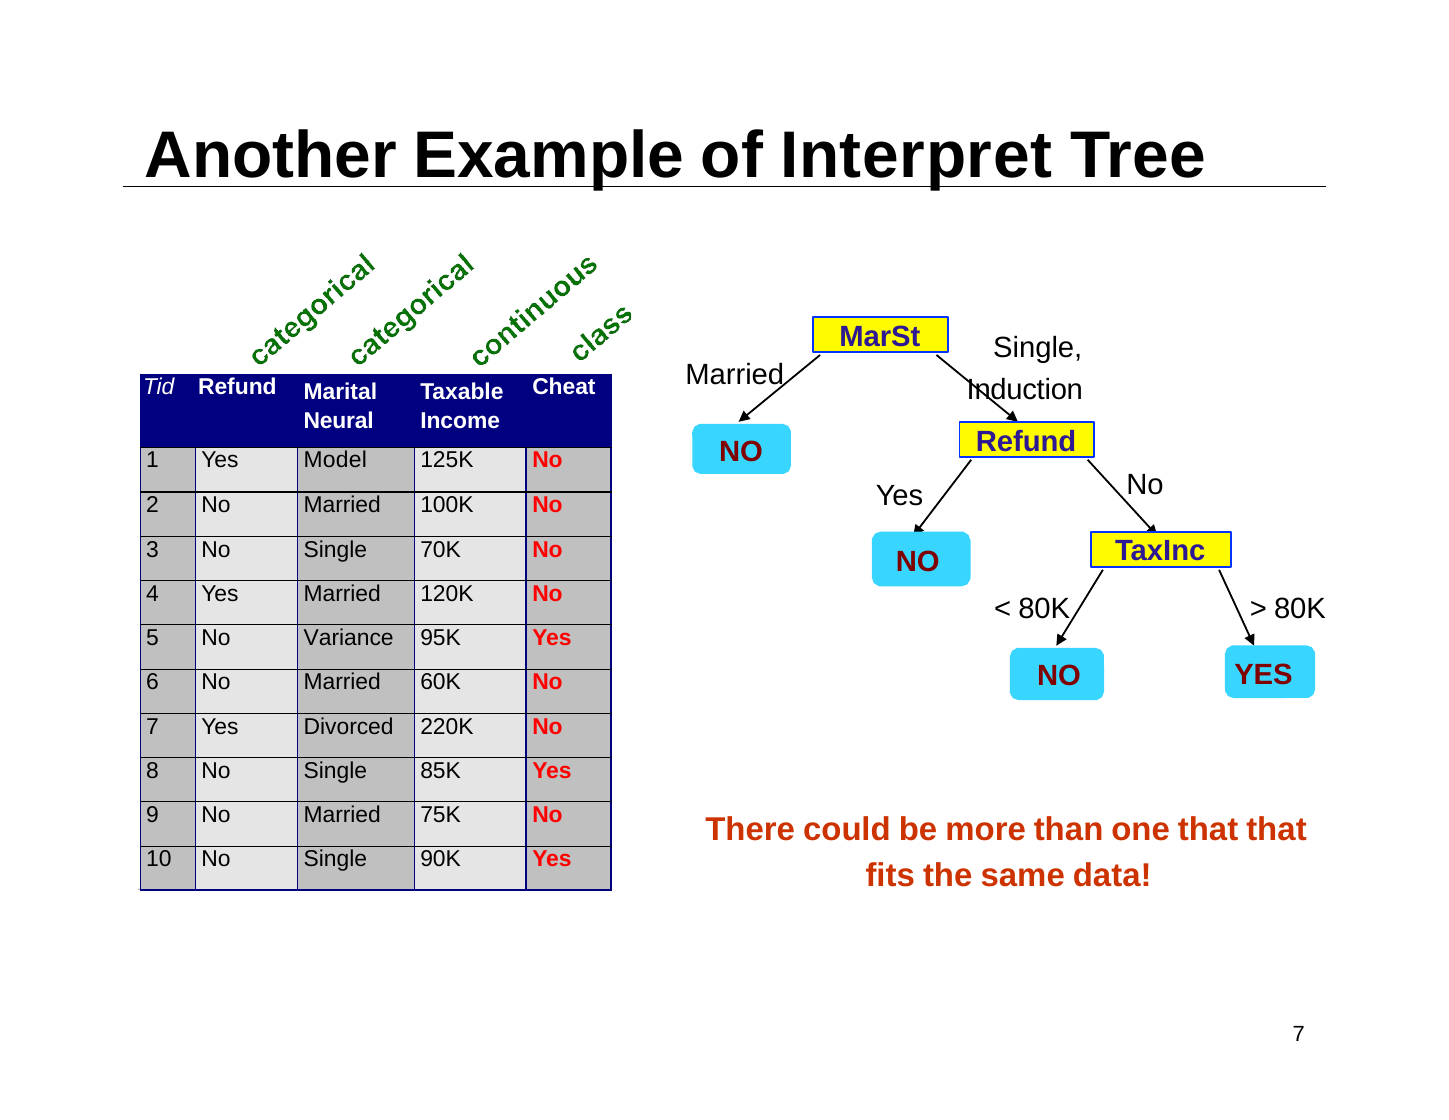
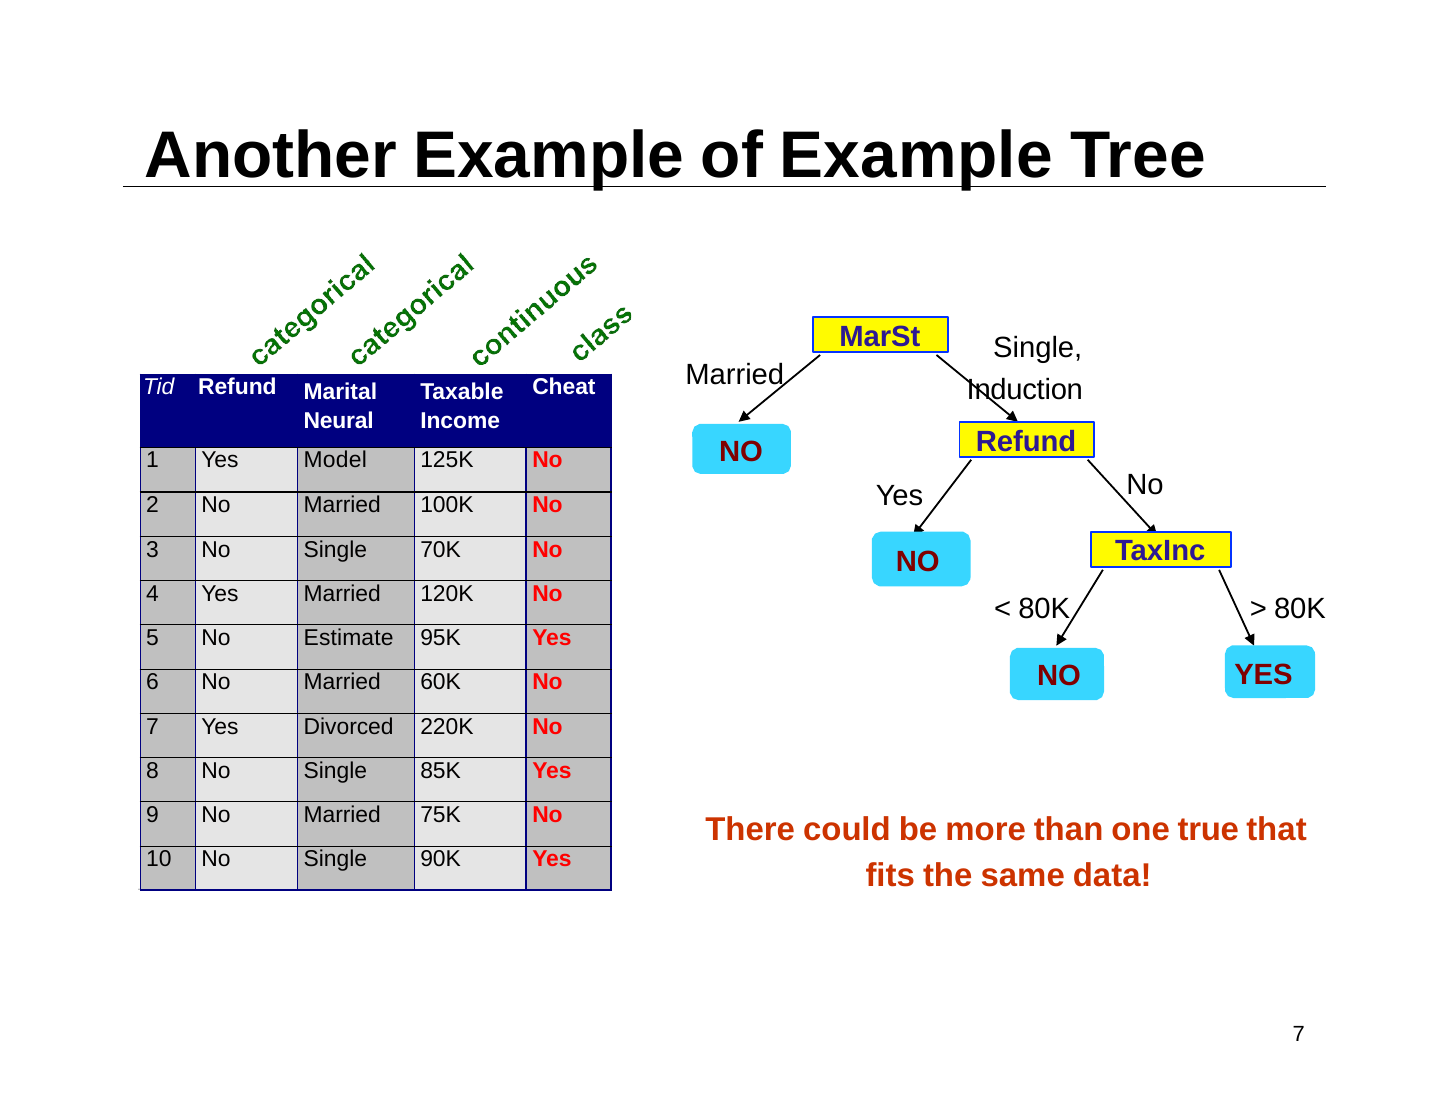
of Interpret: Interpret -> Example
Variance: Variance -> Estimate
one that: that -> true
